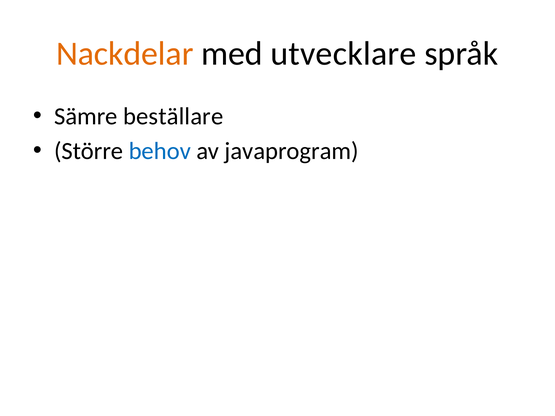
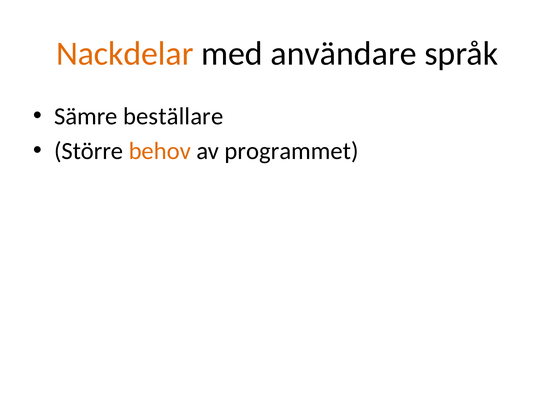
utvecklare: utvecklare -> användare
behov colour: blue -> orange
javaprogram: javaprogram -> programmet
